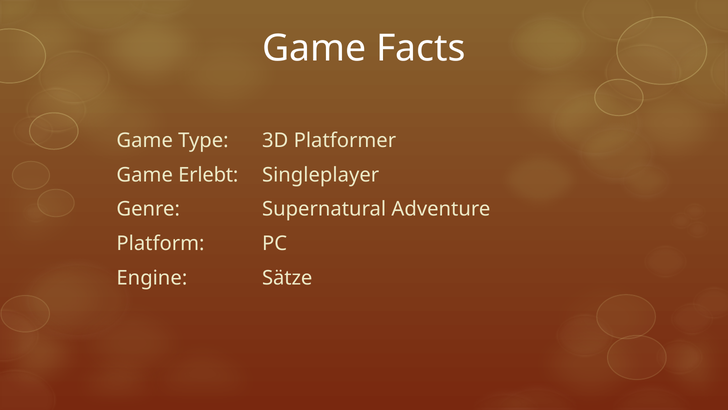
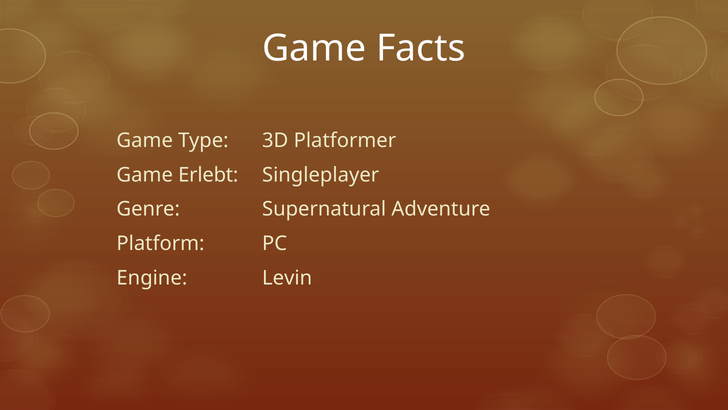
Sätze: Sätze -> Levin
